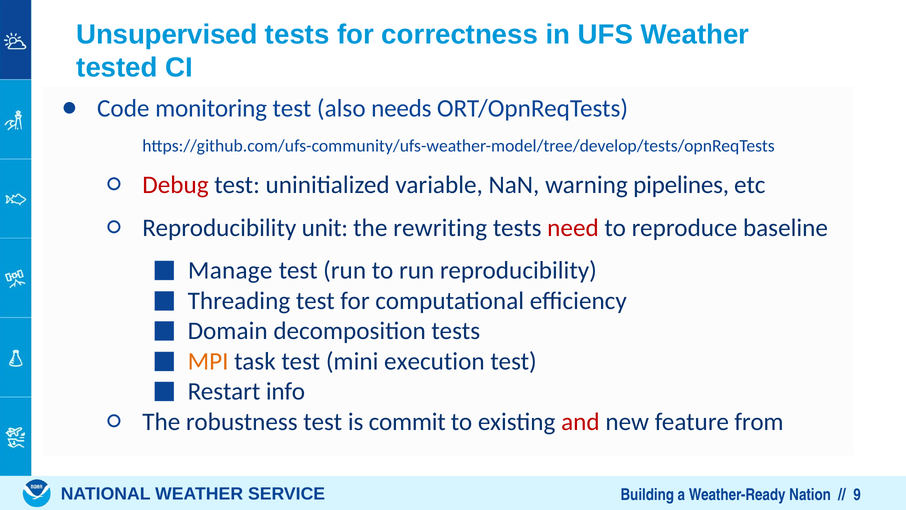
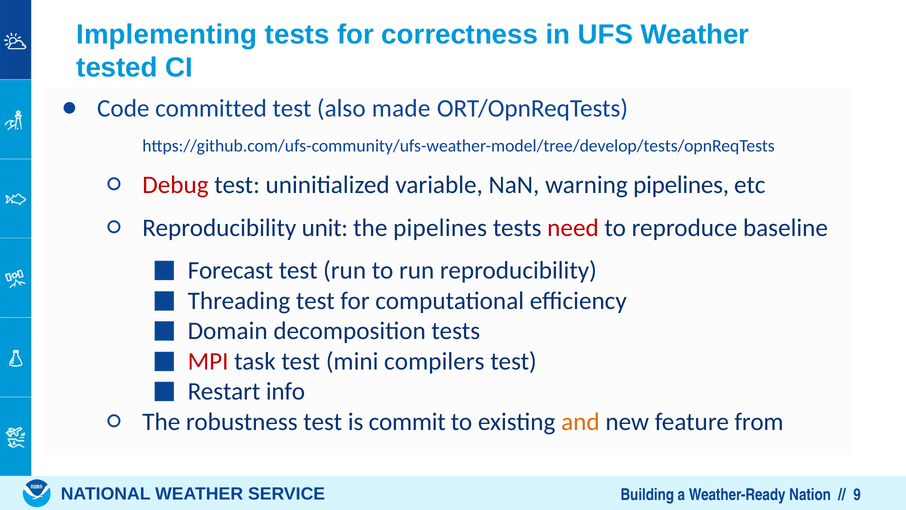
Unsupervised: Unsupervised -> Implementing
monitoring: monitoring -> committed
needs: needs -> made
the rewriting: rewriting -> pipelines
Manage: Manage -> Forecast
MPI colour: orange -> red
execution: execution -> compilers
and colour: red -> orange
